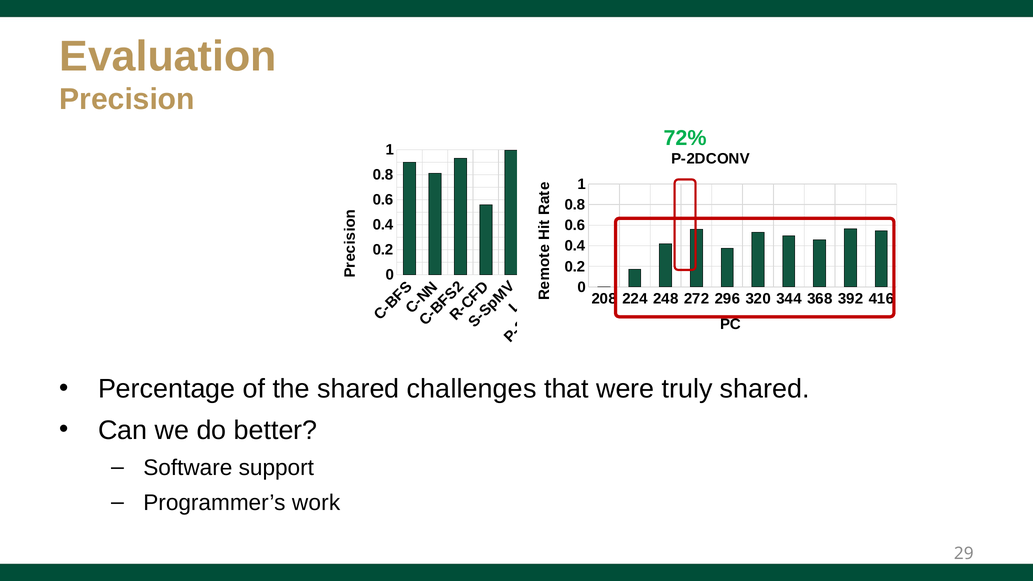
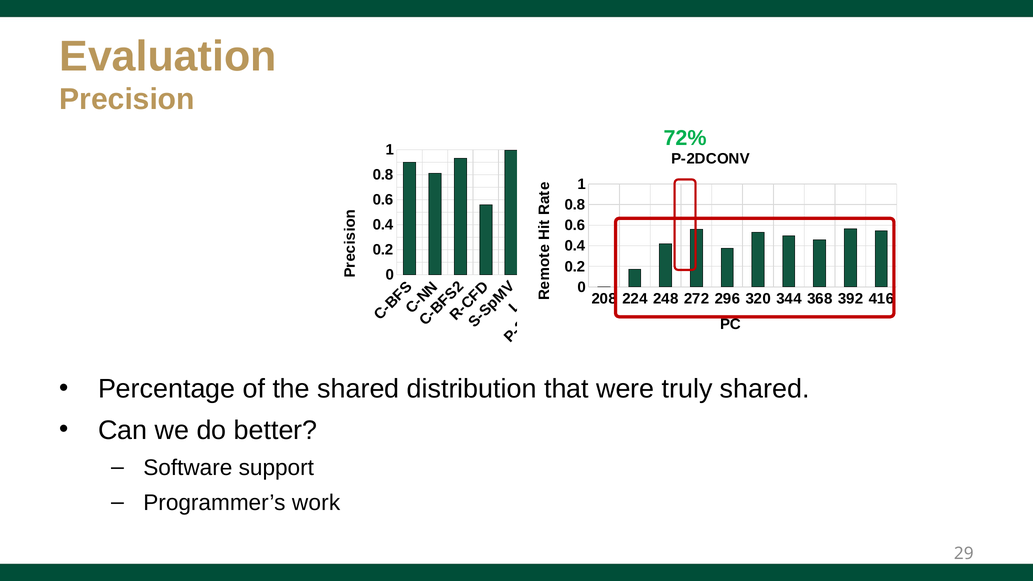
challenges: challenges -> distribution
